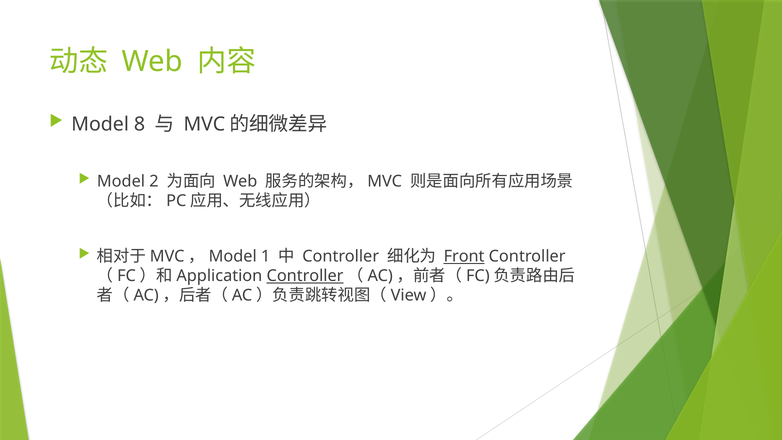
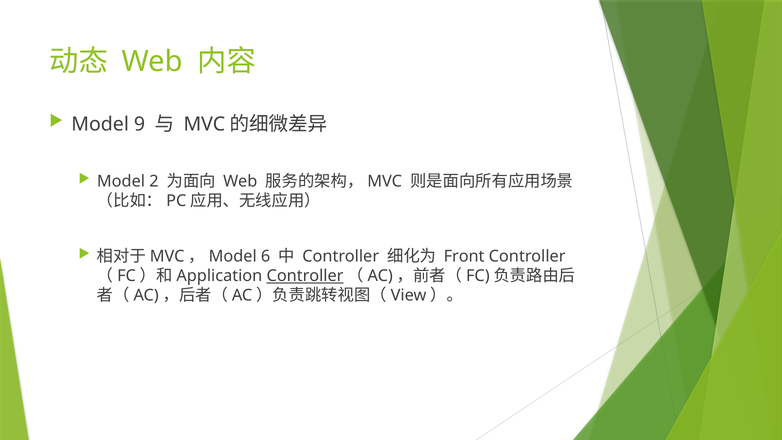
8: 8 -> 9
1: 1 -> 6
Front underline: present -> none
